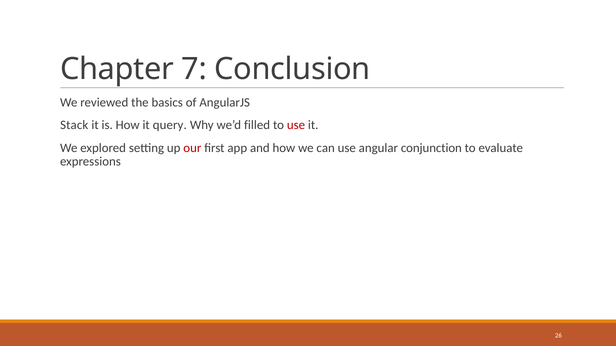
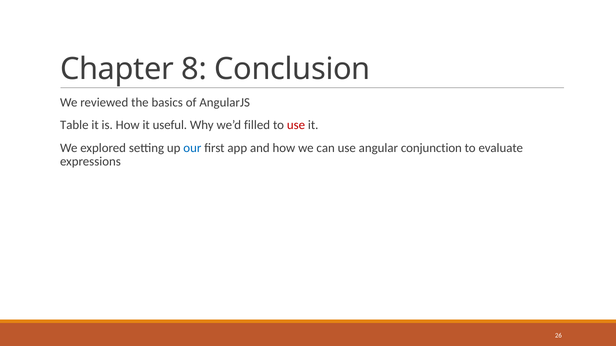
7: 7 -> 8
Stack: Stack -> Table
query: query -> useful
our colour: red -> blue
